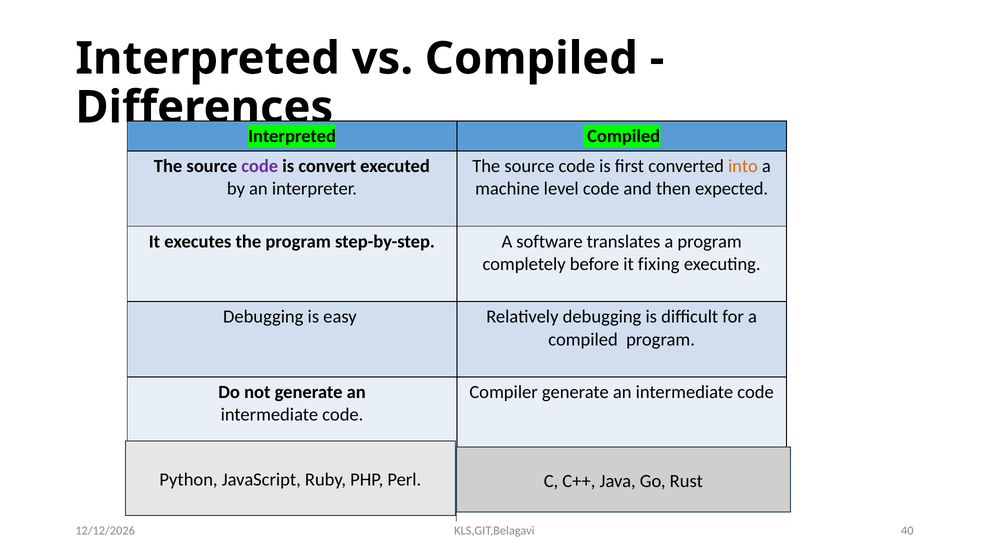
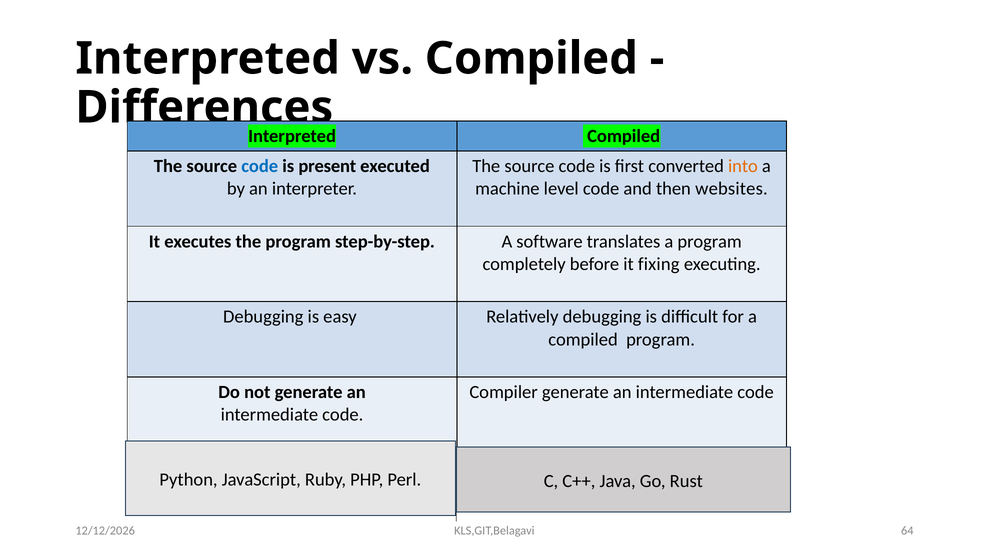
code at (260, 166) colour: purple -> blue
convert: convert -> present
expected: expected -> websites
40: 40 -> 64
